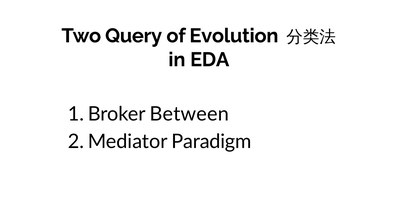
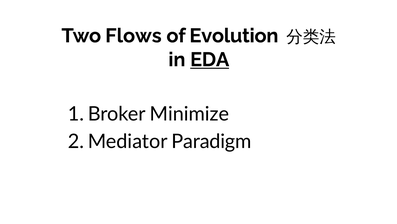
Query: Query -> Flows
EDA underline: none -> present
Between: Between -> Minimize
